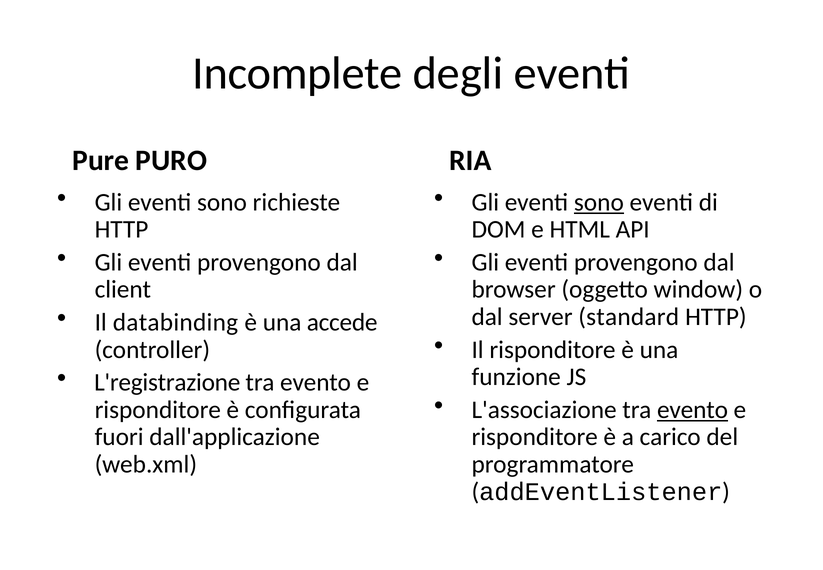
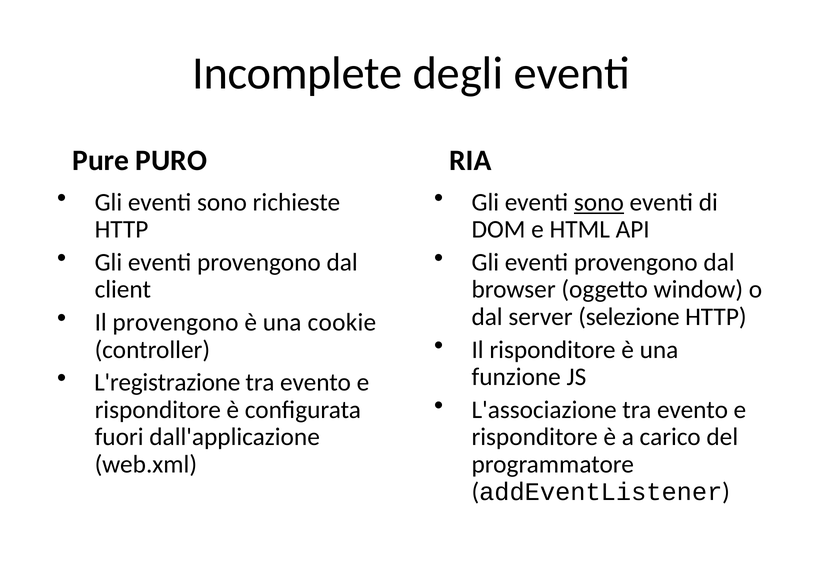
Il databinding: databinding -> provengono
accede: accede -> cookie
standard: standard -> selezione
evento at (693, 410) underline: present -> none
